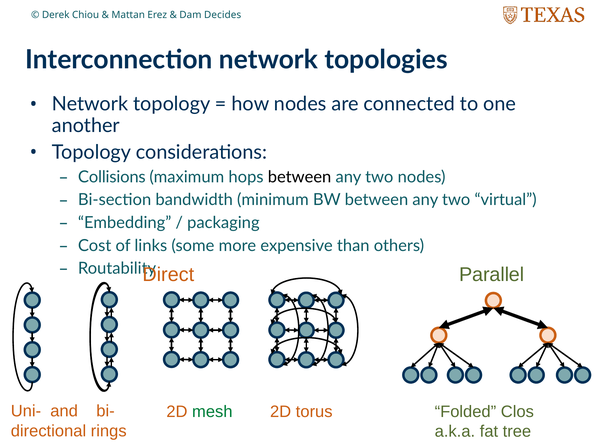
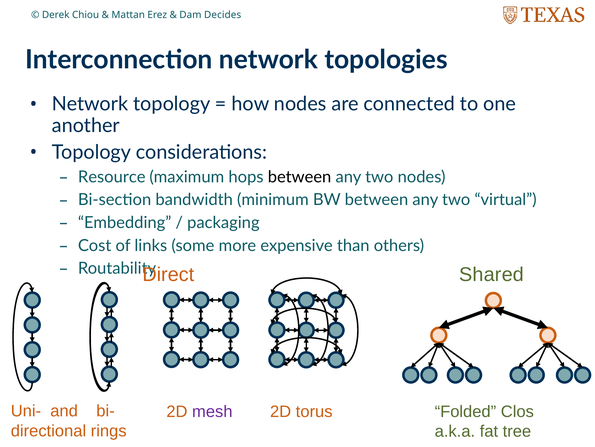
Collisions: Collisions -> Resource
Parallel: Parallel -> Shared
mesh colour: green -> purple
